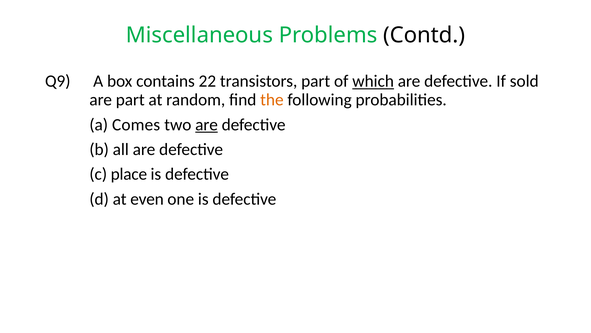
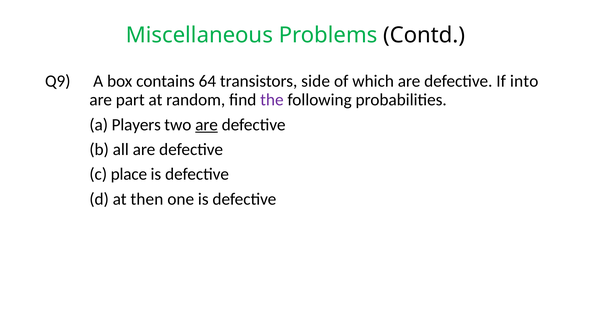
22: 22 -> 64
transistors part: part -> side
which underline: present -> none
sold: sold -> into
the colour: orange -> purple
Comes: Comes -> Players
even: even -> then
